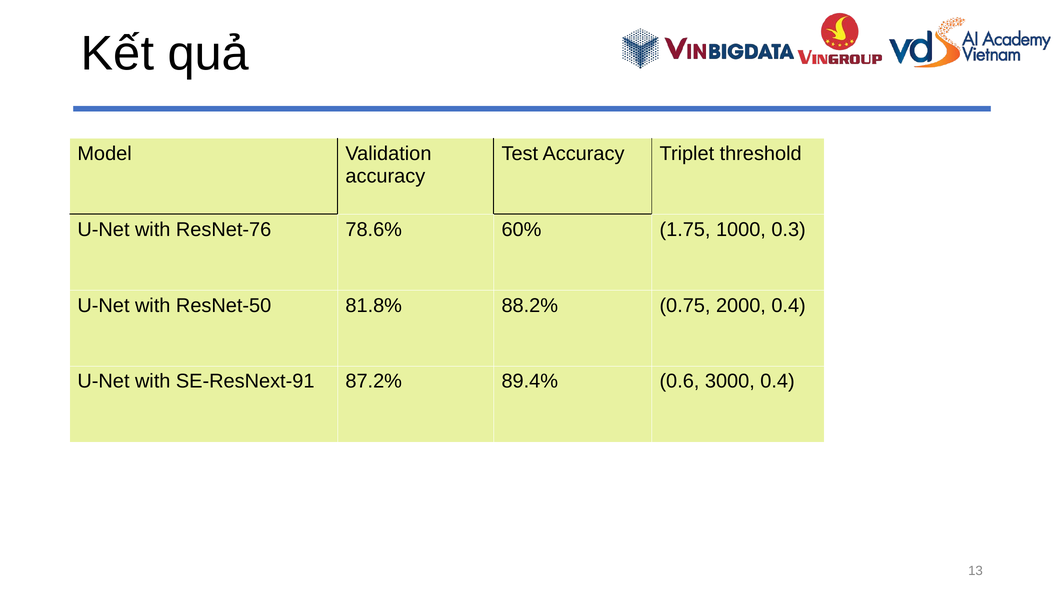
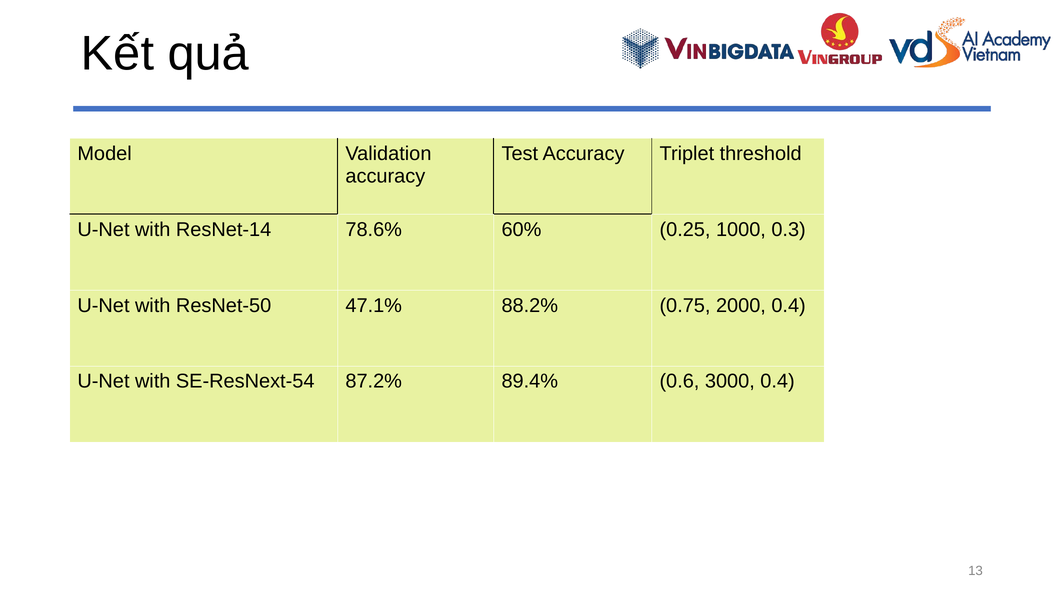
ResNet-76: ResNet-76 -> ResNet-14
1.75: 1.75 -> 0.25
81.8%: 81.8% -> 47.1%
SE-ResNext-91: SE-ResNext-91 -> SE-ResNext-54
